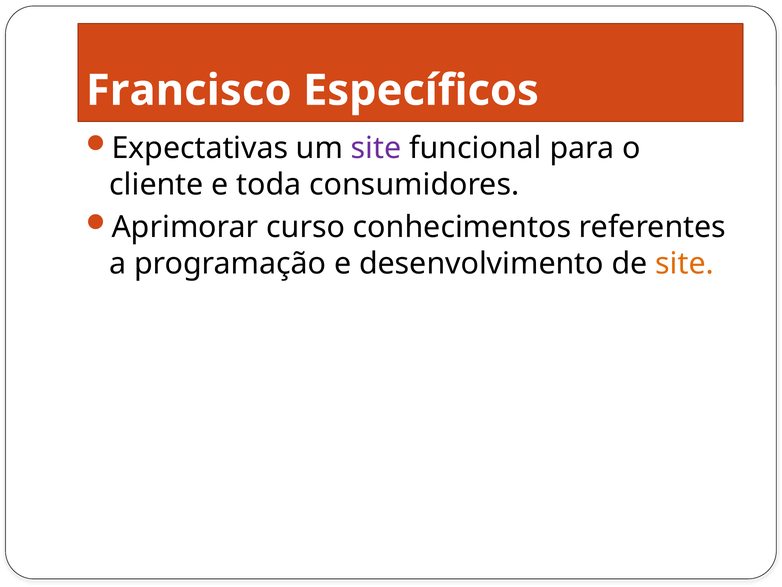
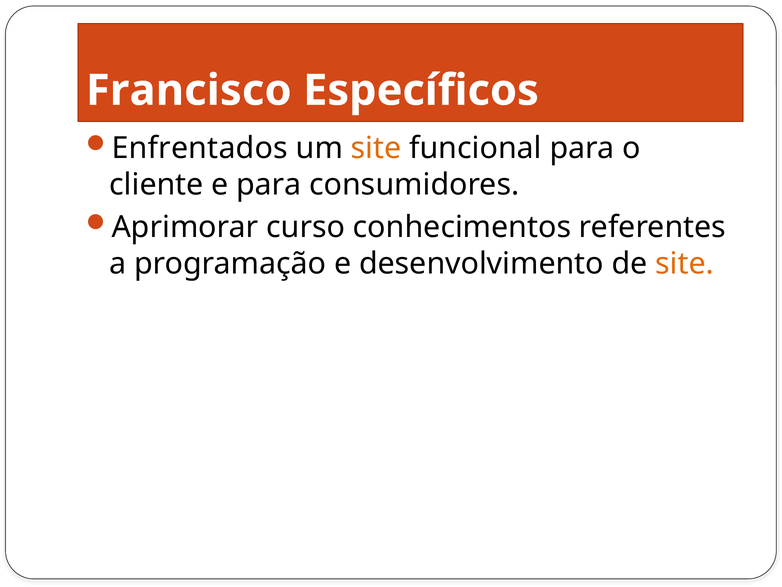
Expectativas: Expectativas -> Enfrentados
site at (376, 148) colour: purple -> orange
e toda: toda -> para
